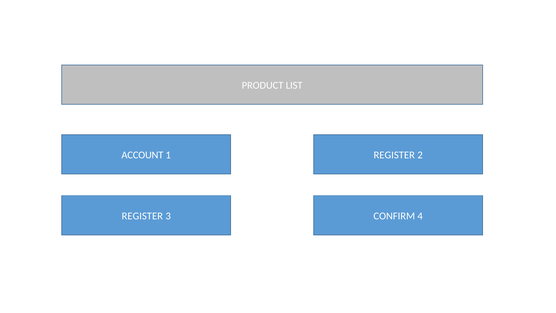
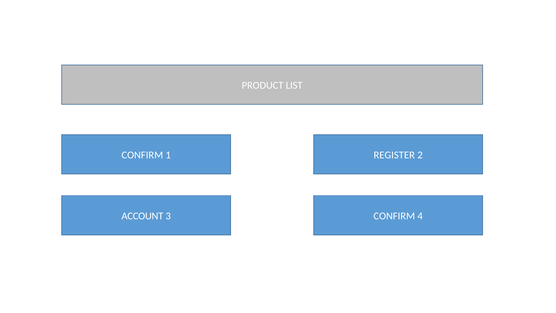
ACCOUNT at (142, 155): ACCOUNT -> CONFIRM
REGISTER at (142, 216): REGISTER -> ACCOUNT
